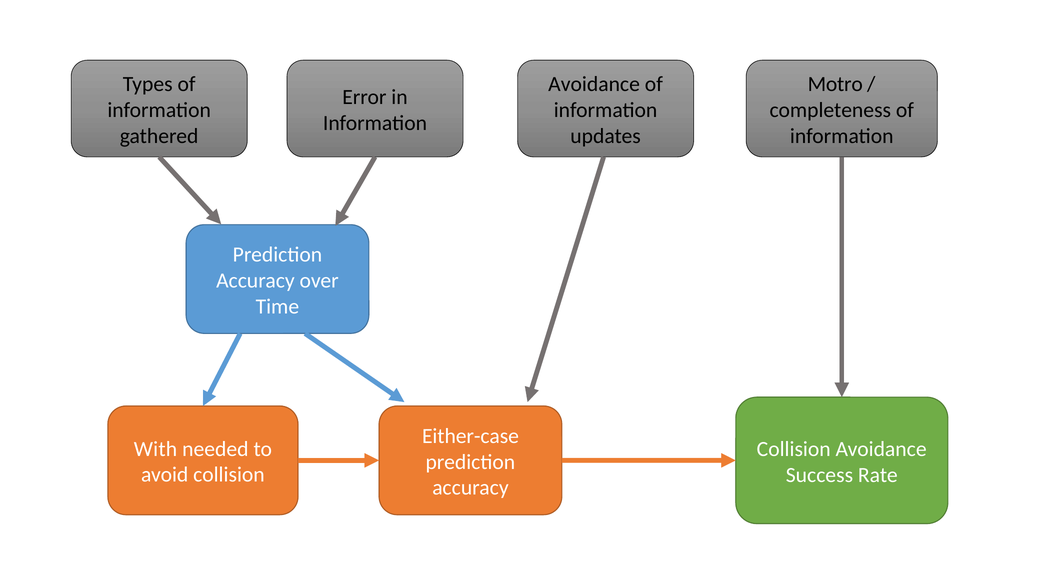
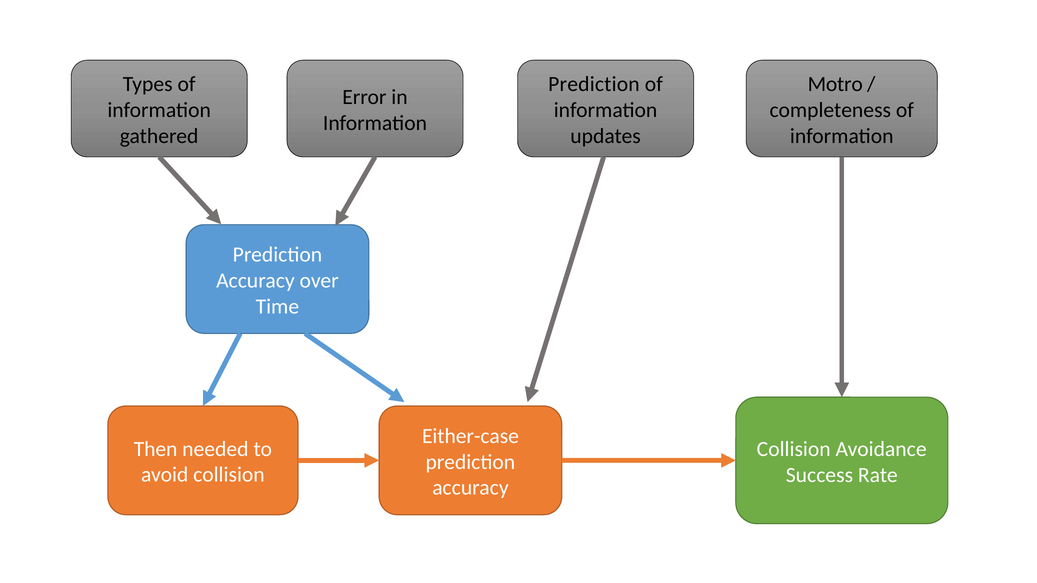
Avoidance at (594, 84): Avoidance -> Prediction
With: With -> Then
